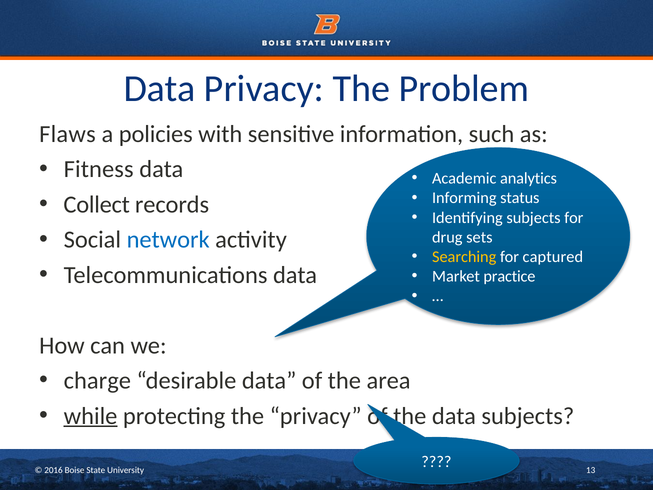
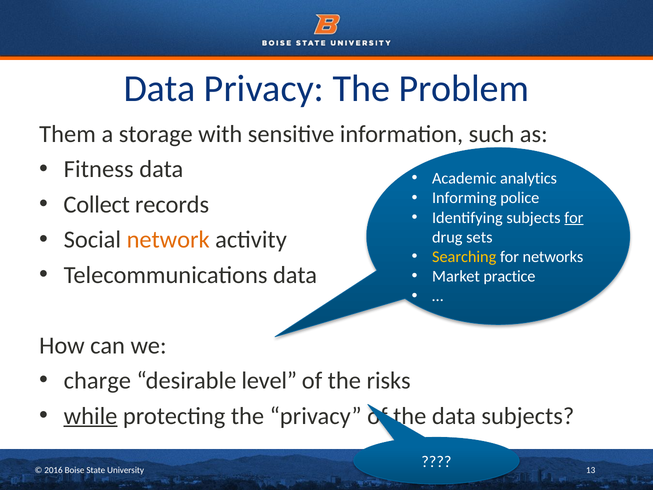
Flaws: Flaws -> Them
policies: policies -> storage
status: status -> police
for at (574, 218) underline: none -> present
network colour: blue -> orange
captured: captured -> networks
desirable data: data -> level
area: area -> risks
